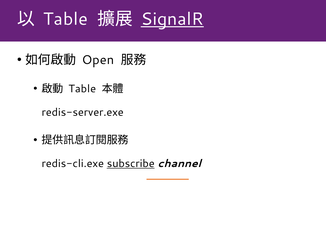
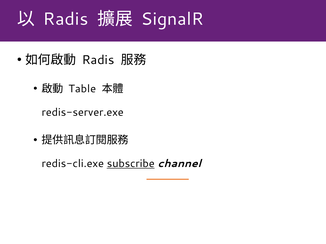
Table at (66, 19): Table -> Radis
SignalR underline: present -> none
Open at (98, 60): Open -> Radis
